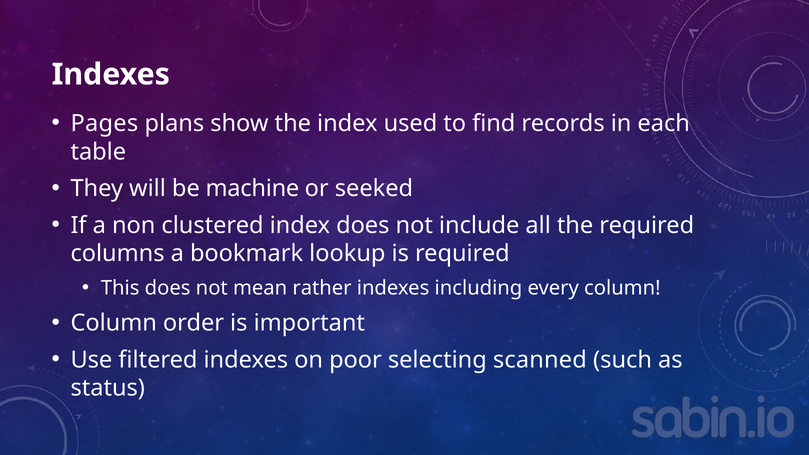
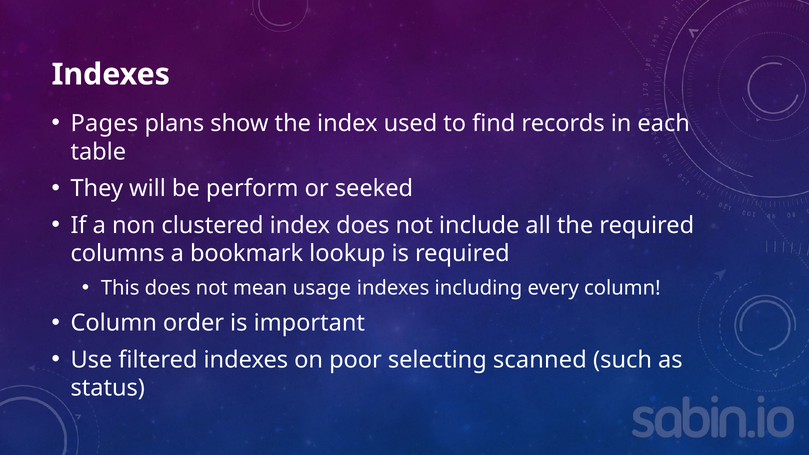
machine: machine -> perform
rather: rather -> usage
